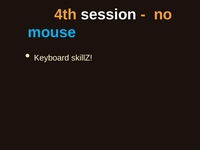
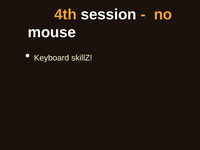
mouse colour: light blue -> white
